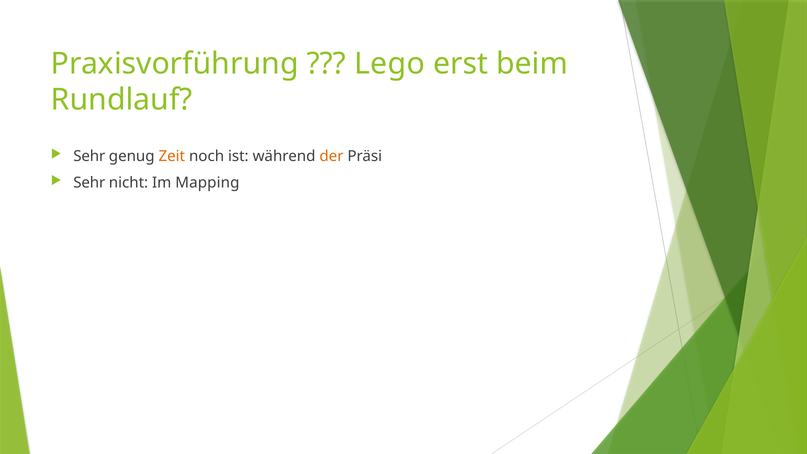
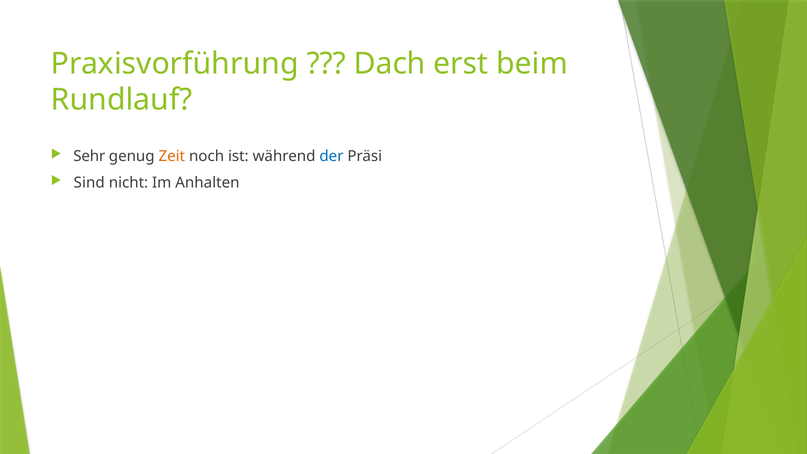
Lego: Lego -> Dach
der colour: orange -> blue
Sehr at (89, 183): Sehr -> Sind
Mapping: Mapping -> Anhalten
